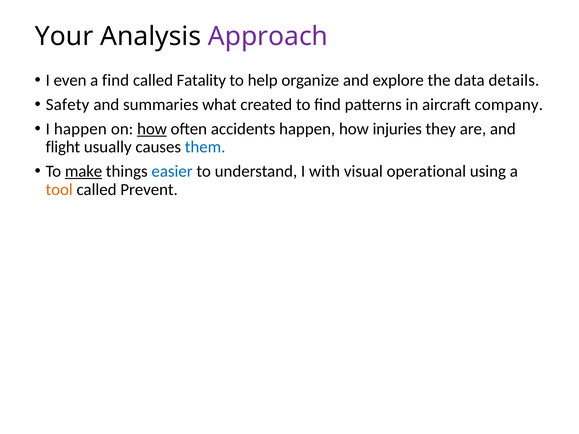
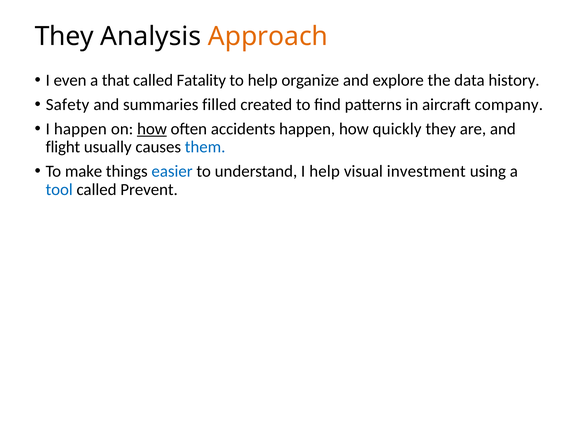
Your at (64, 36): Your -> They
Approach colour: purple -> orange
a find: find -> that
details: details -> history
what: what -> filled
injuries: injuries -> quickly
make underline: present -> none
I with: with -> help
operational: operational -> investment
tool colour: orange -> blue
